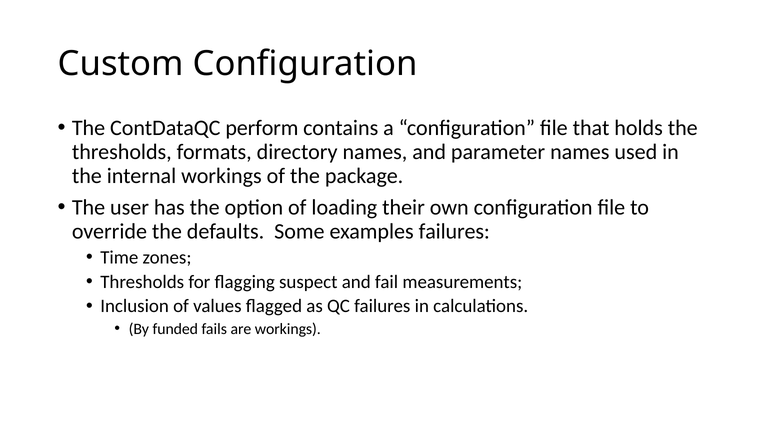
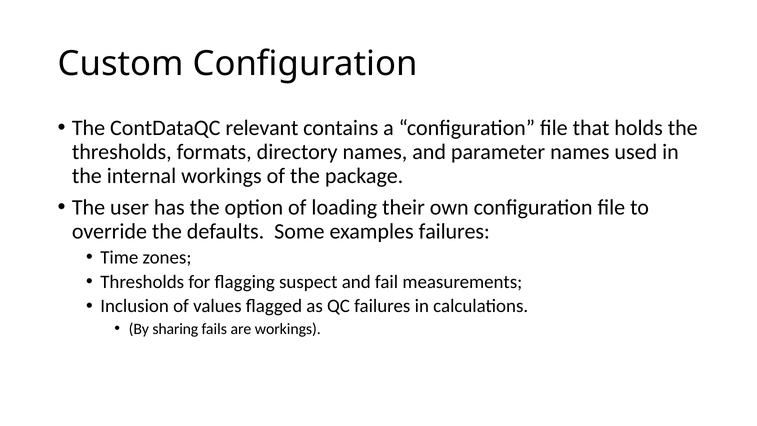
perform: perform -> relevant
funded: funded -> sharing
